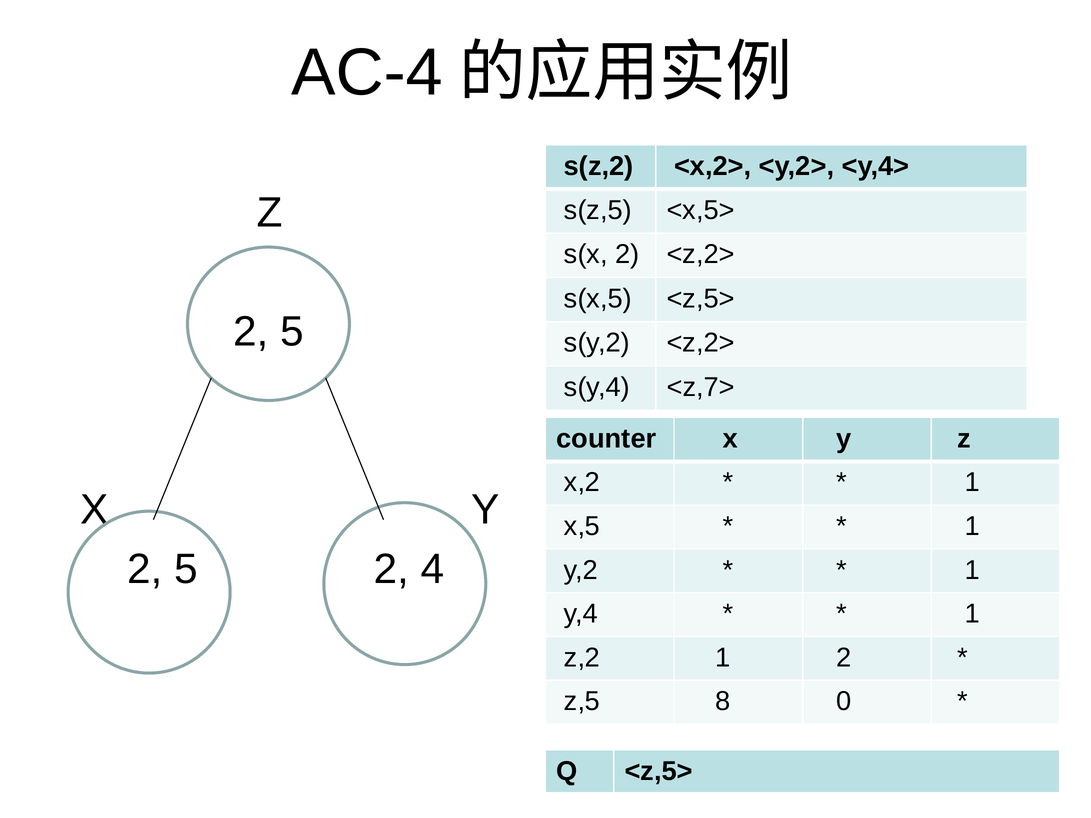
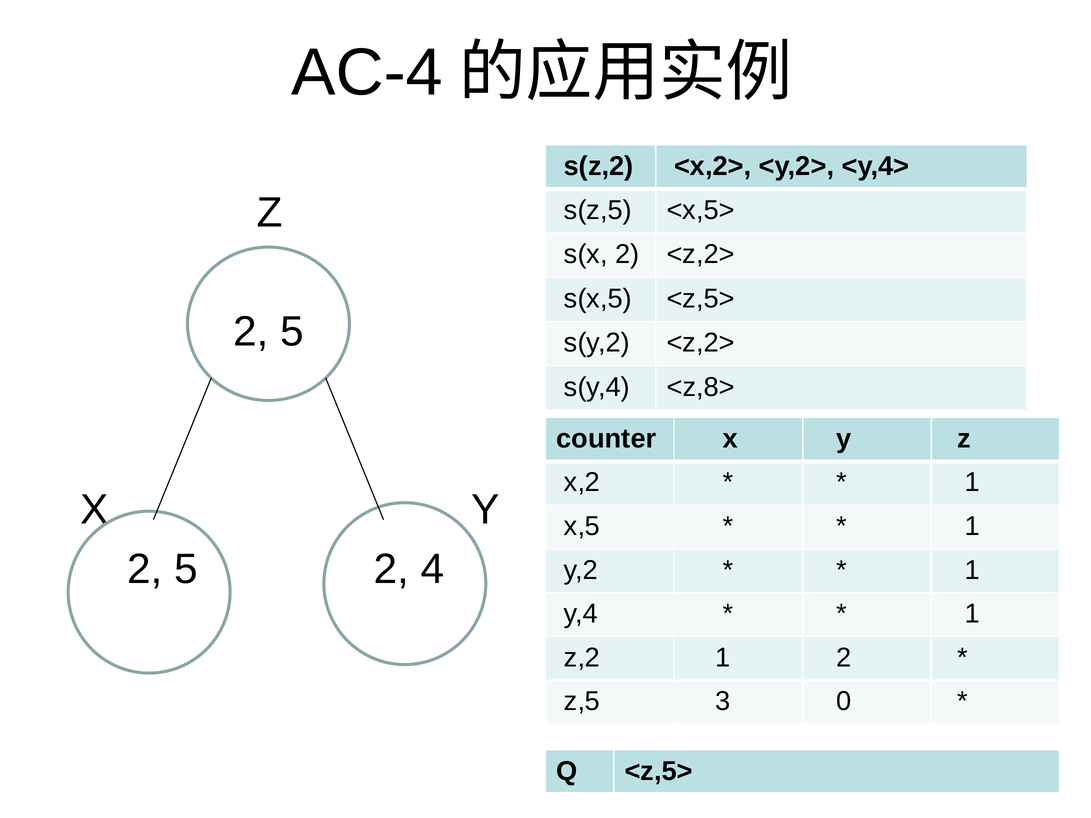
<z,7>: <z,7> -> <z,8>
8: 8 -> 3
